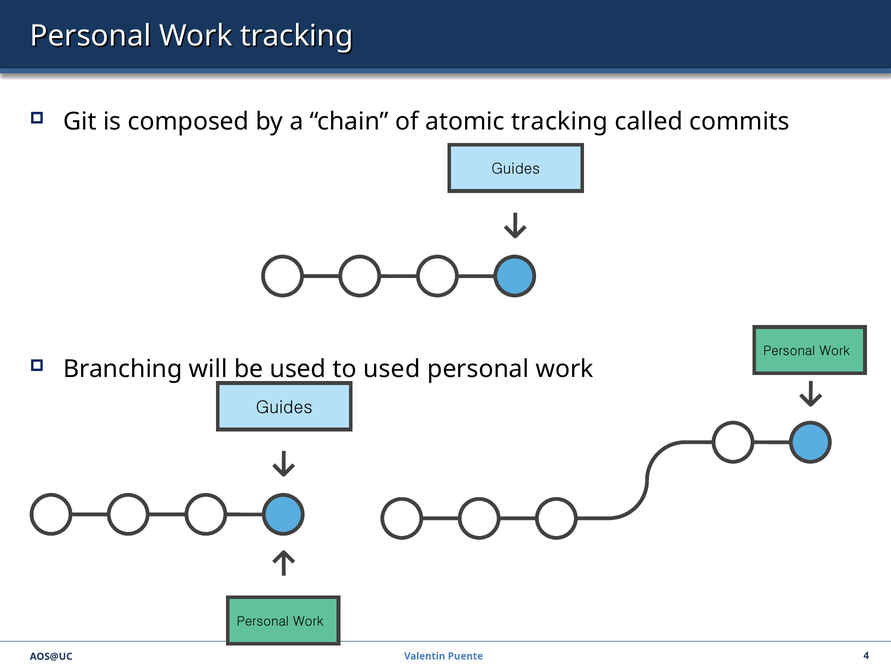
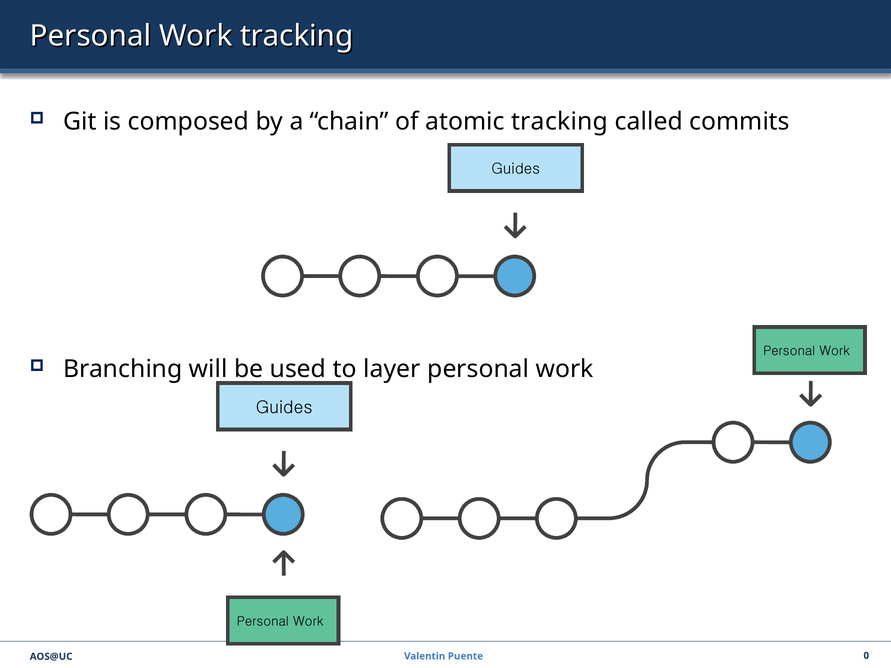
used at (392, 369): used -> layer
4: 4 -> 0
